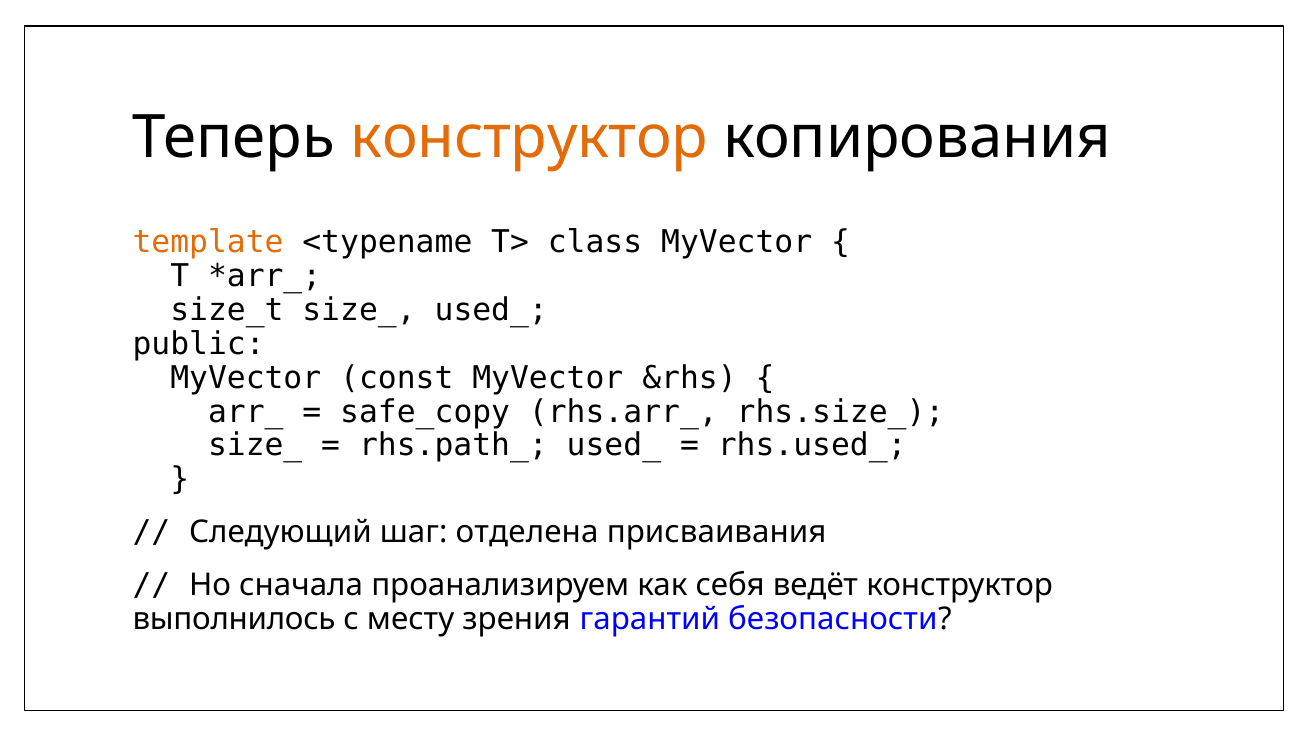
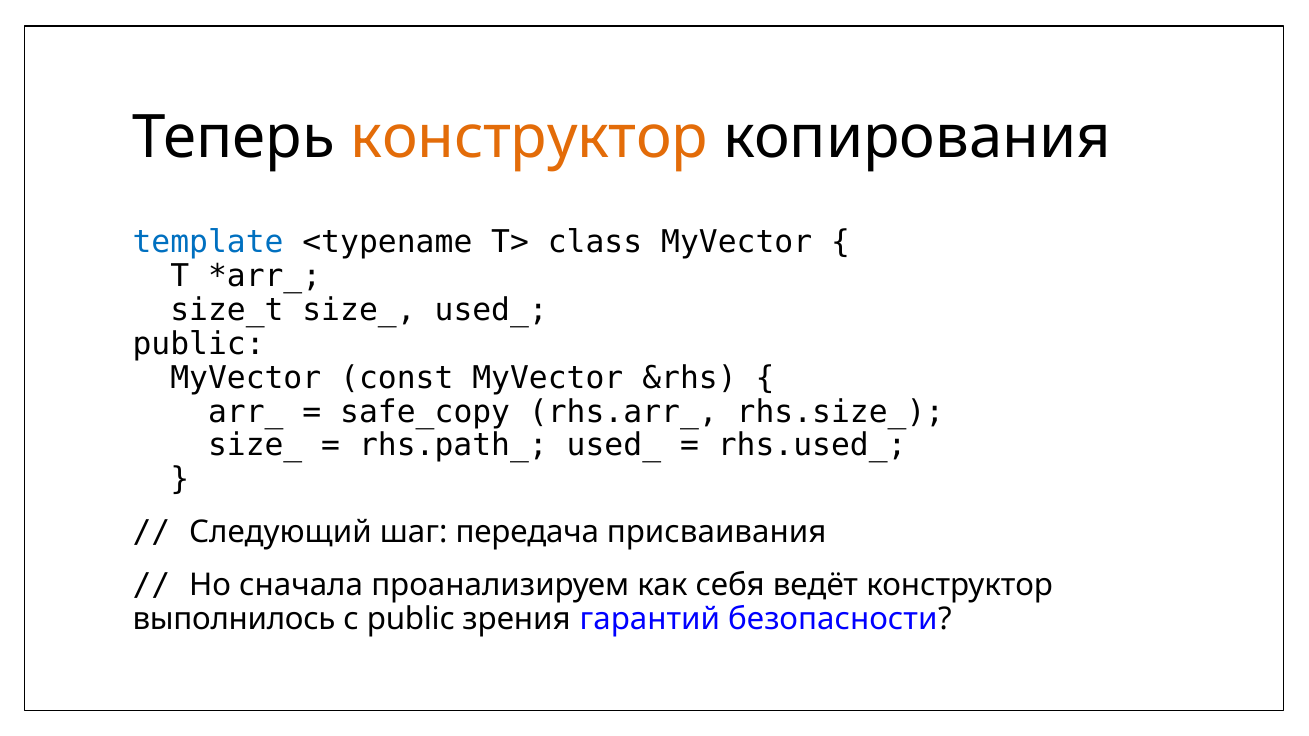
template colour: orange -> blue
отделена: отделена -> передача
с месту: месту -> public
